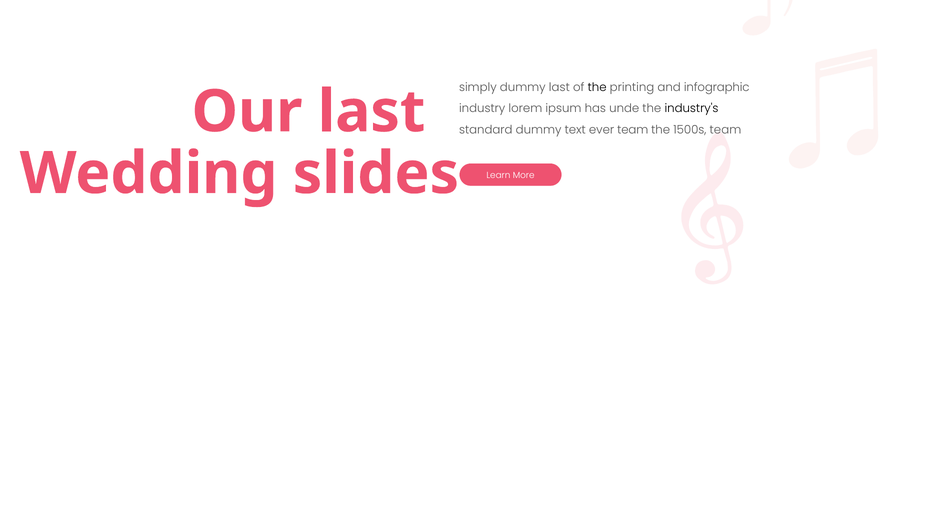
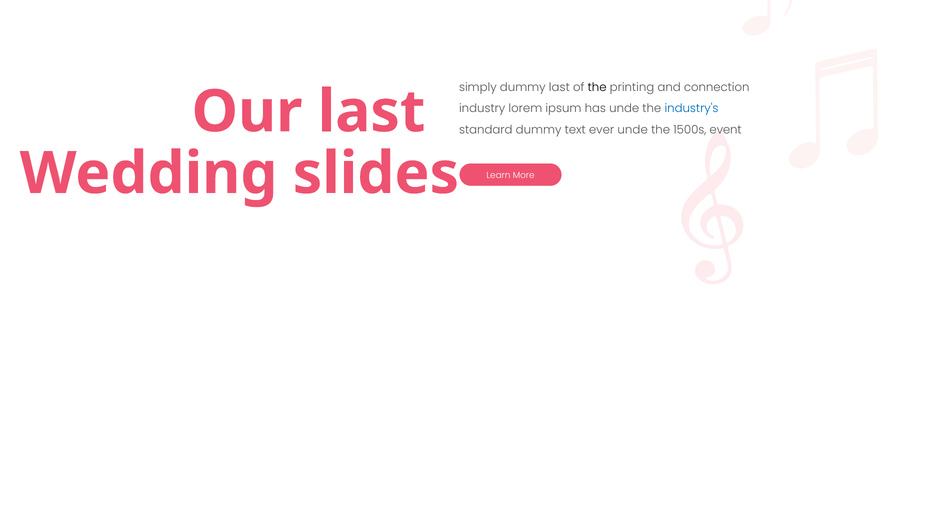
infographic: infographic -> connection
industry's colour: black -> blue
ever team: team -> unde
1500s team: team -> event
